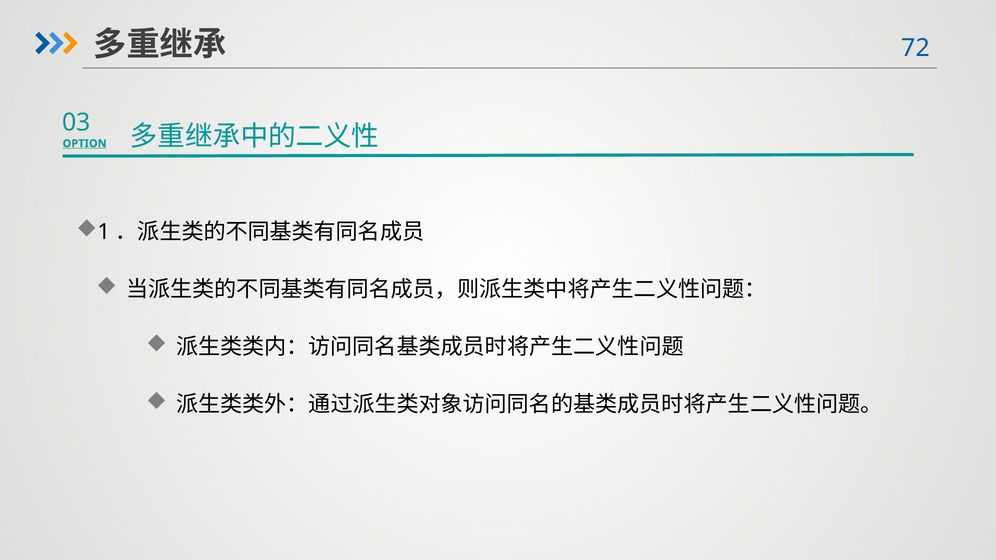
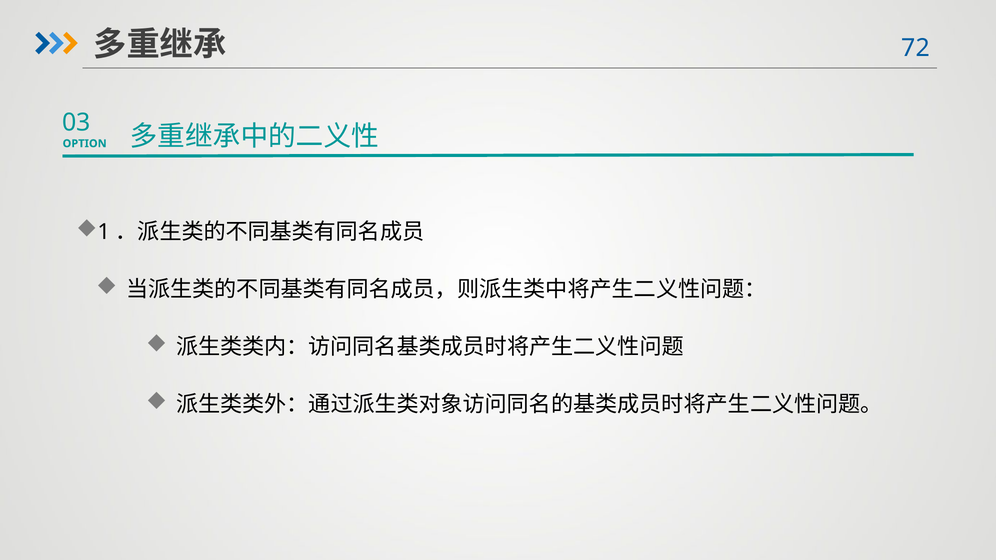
OPTION underline: present -> none
